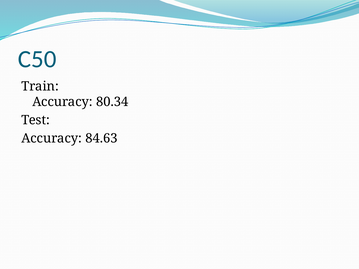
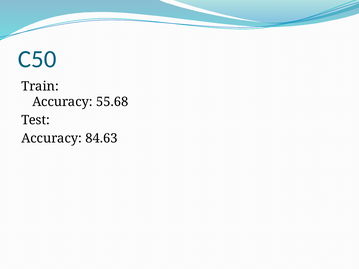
80.34: 80.34 -> 55.68
